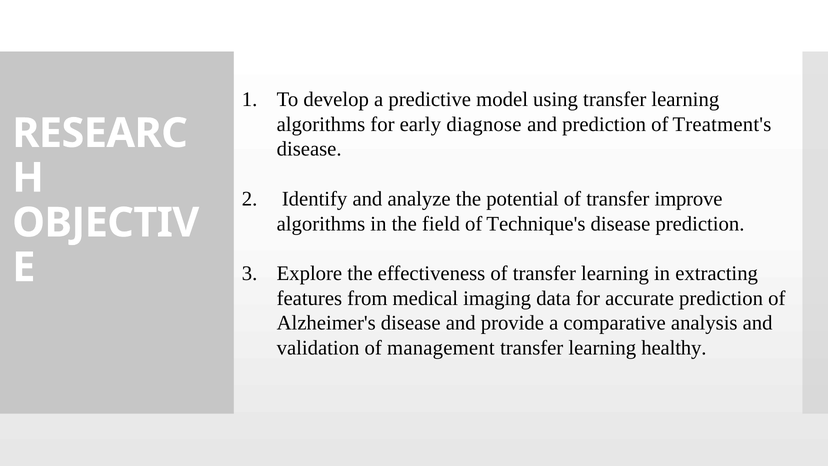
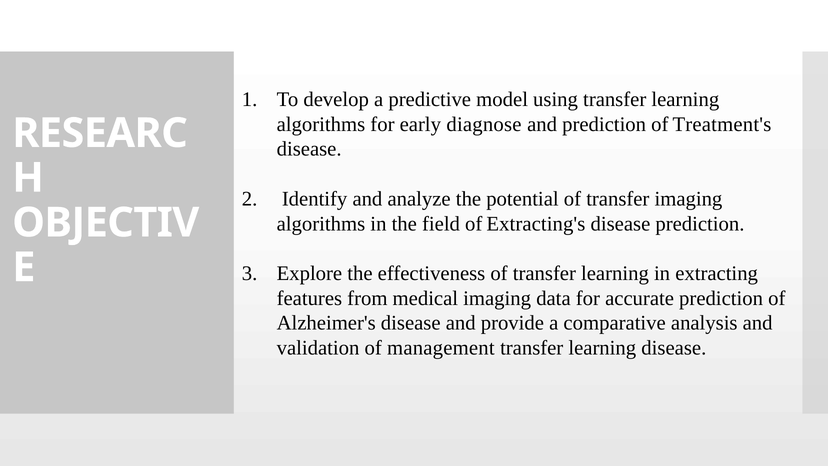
transfer improve: improve -> imaging
Technique's: Technique's -> Extracting's
learning healthy: healthy -> disease
